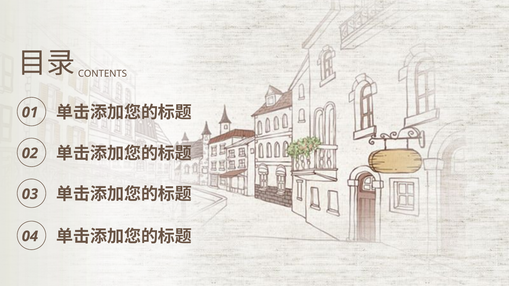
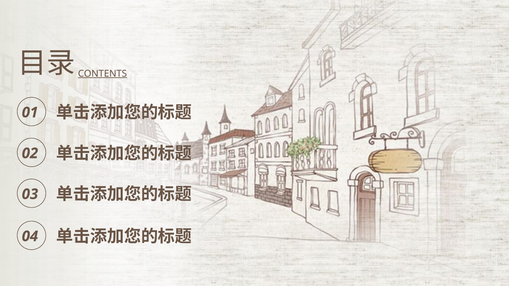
CONTENTS underline: none -> present
